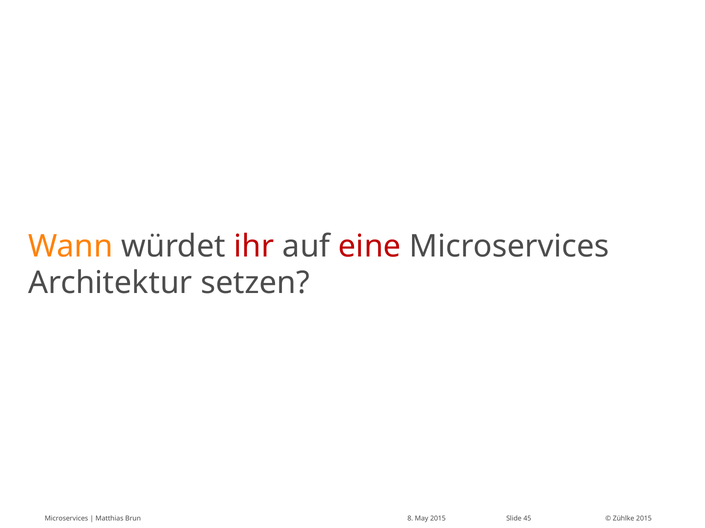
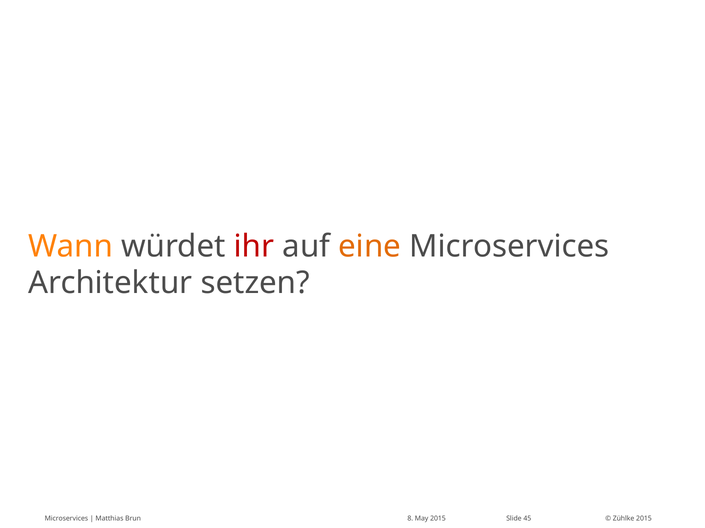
eine colour: red -> orange
